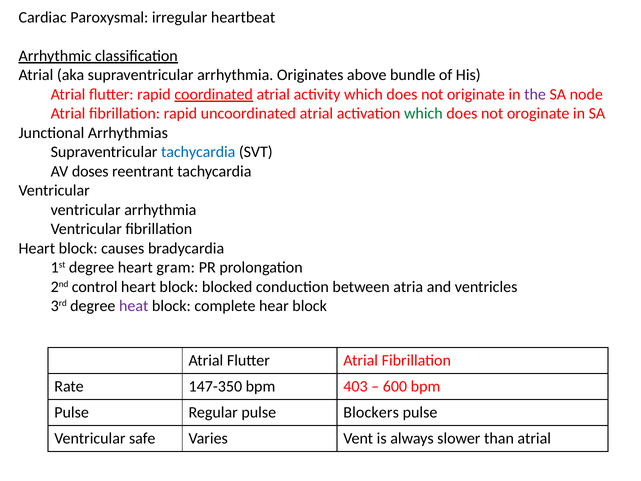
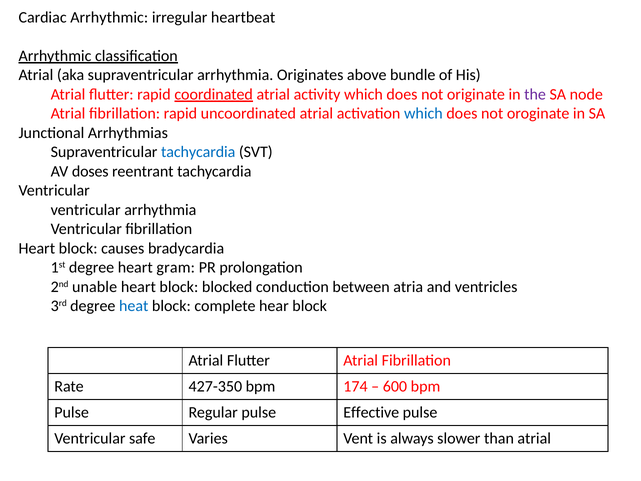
Cardiac Paroxysmal: Paroxysmal -> Arrhythmic
which at (423, 113) colour: green -> blue
control: control -> unable
heat colour: purple -> blue
147-350: 147-350 -> 427-350
403: 403 -> 174
Blockers: Blockers -> Effective
